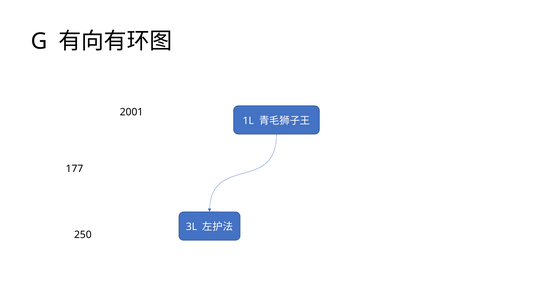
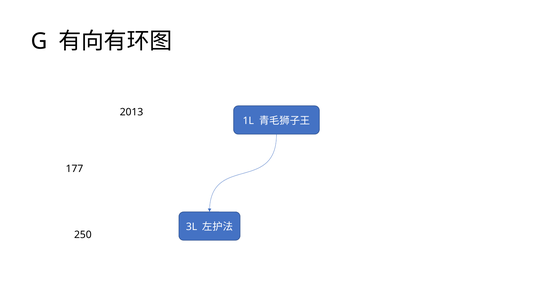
2001: 2001 -> 2013
